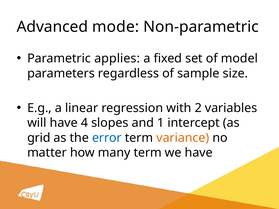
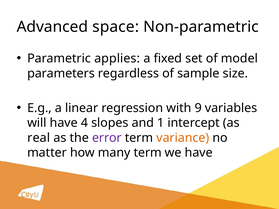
mode: mode -> space
2: 2 -> 9
grid: grid -> real
error colour: blue -> purple
